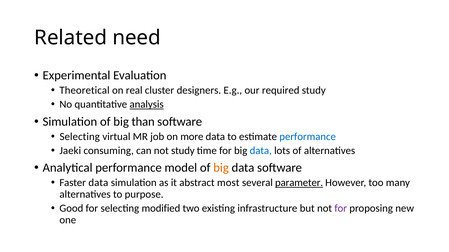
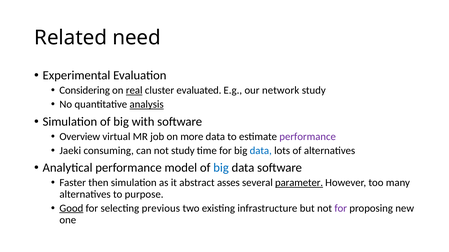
Theoretical: Theoretical -> Considering
real underline: none -> present
designers: designers -> evaluated
required: required -> network
than: than -> with
Selecting at (80, 137): Selecting -> Overview
performance at (308, 137) colour: blue -> purple
big at (221, 168) colour: orange -> blue
Faster data: data -> then
most: most -> asses
Good underline: none -> present
modified: modified -> previous
